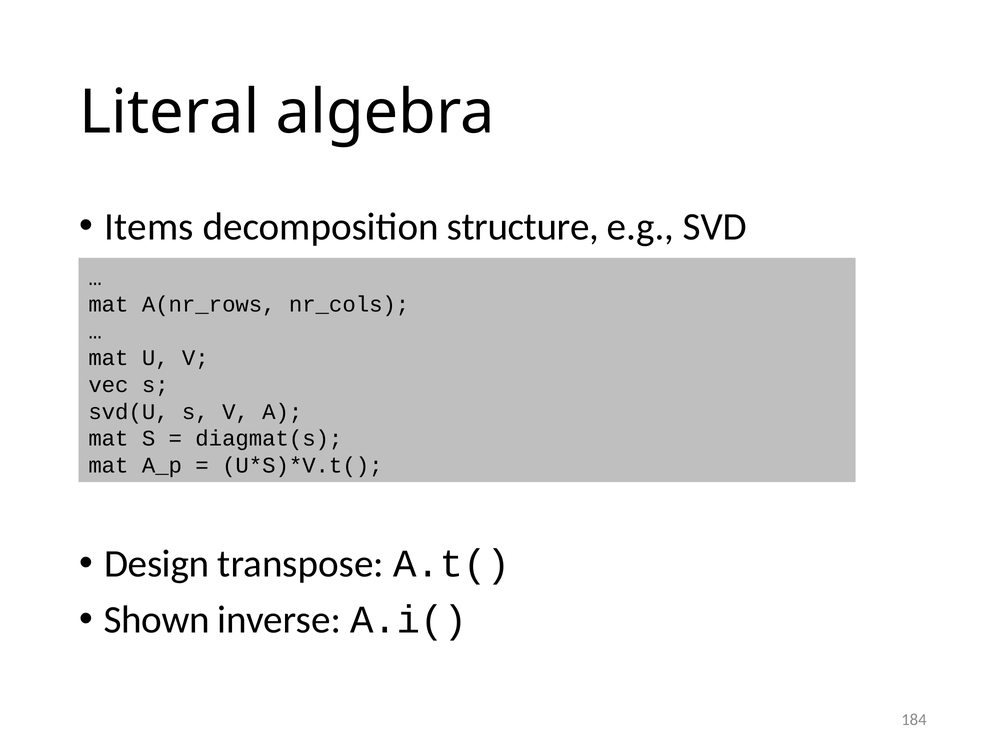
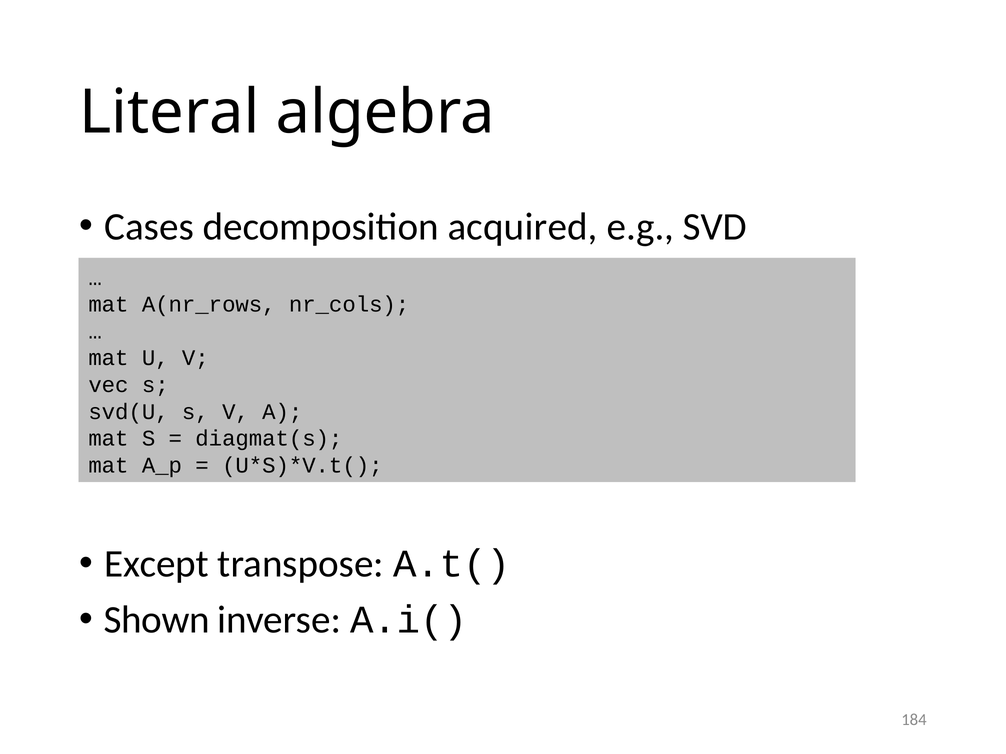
Items: Items -> Cases
structure: structure -> acquired
Design: Design -> Except
